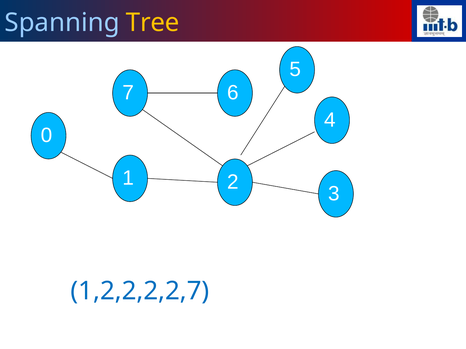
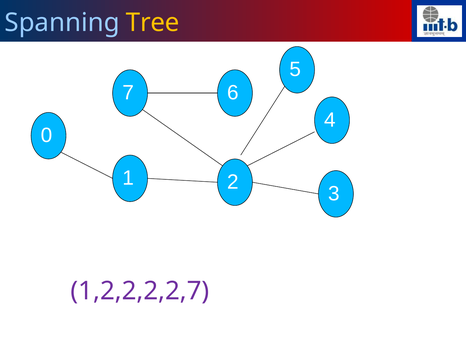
1,2,2,2,2,7 colour: blue -> purple
